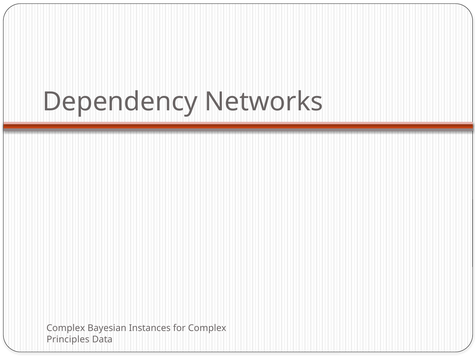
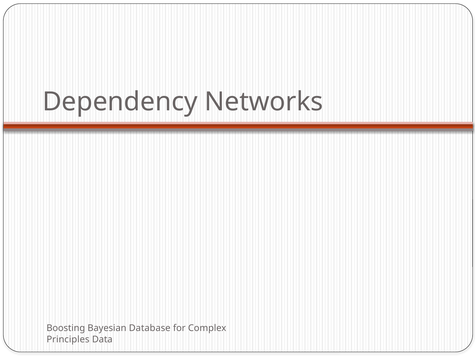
Complex at (66, 328): Complex -> Boosting
Instances: Instances -> Database
